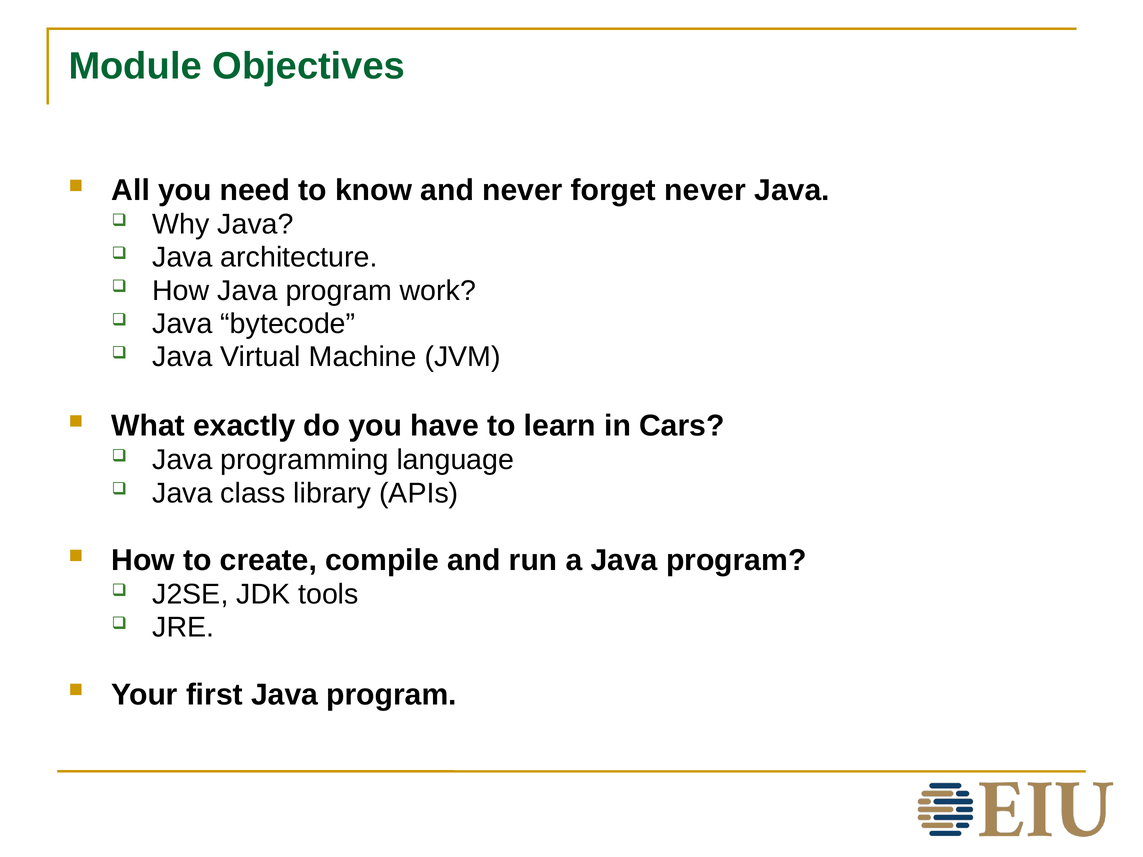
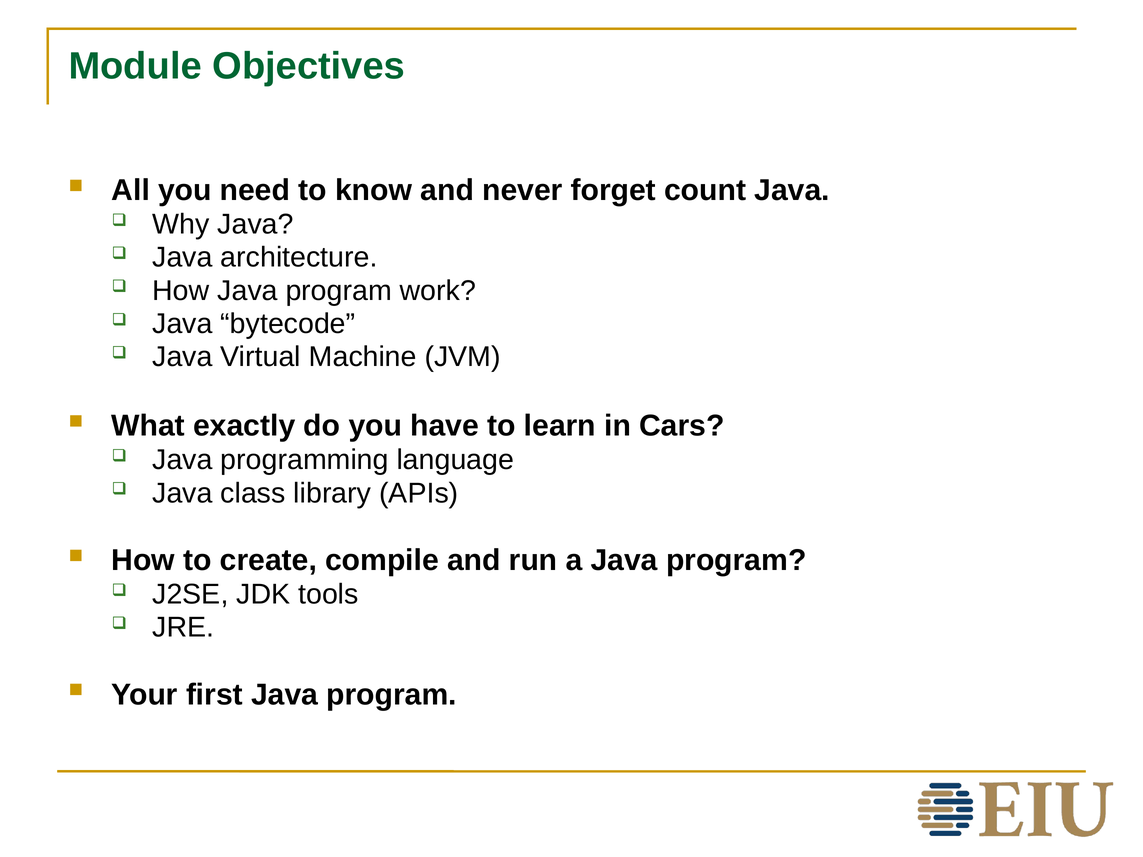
forget never: never -> count
